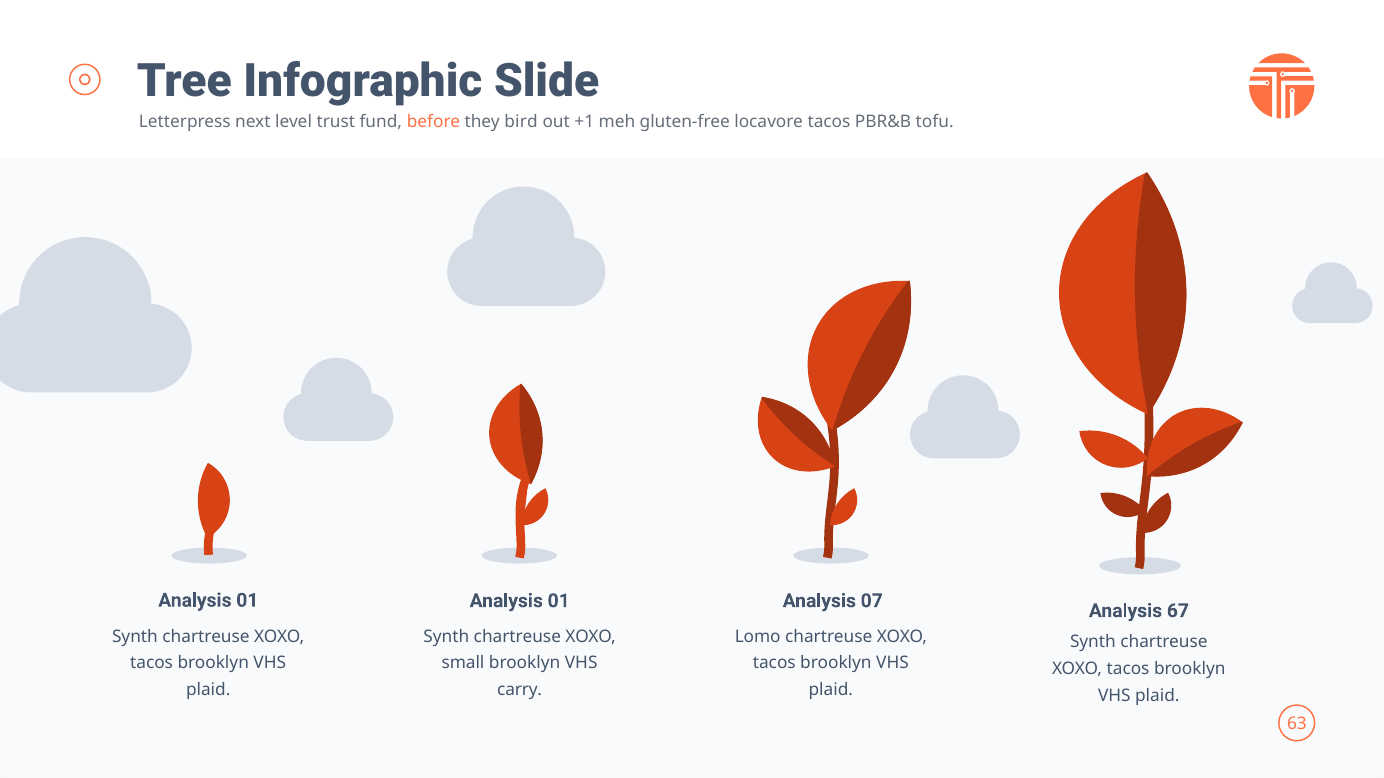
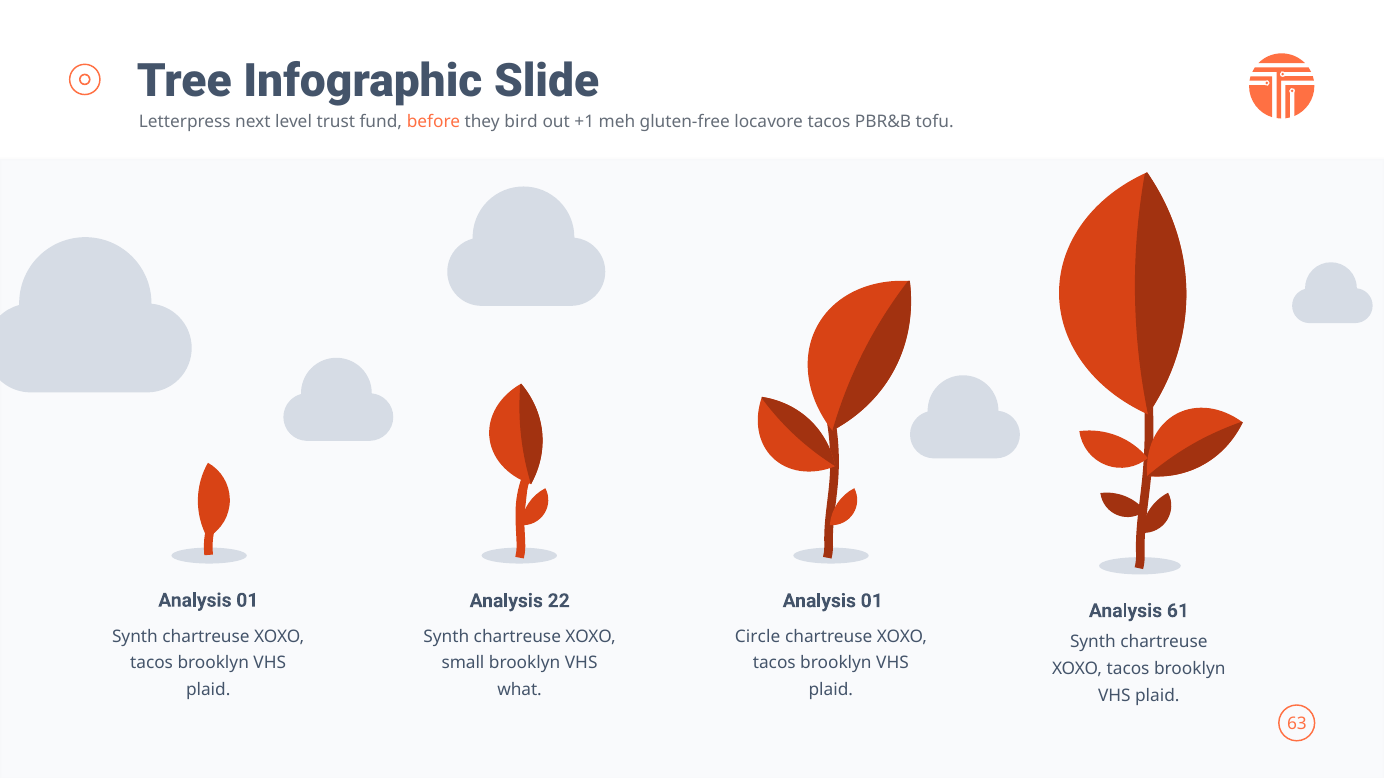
01 at (559, 601): 01 -> 22
07 at (872, 601): 07 -> 01
67: 67 -> 61
Lomo: Lomo -> Circle
carry: carry -> what
